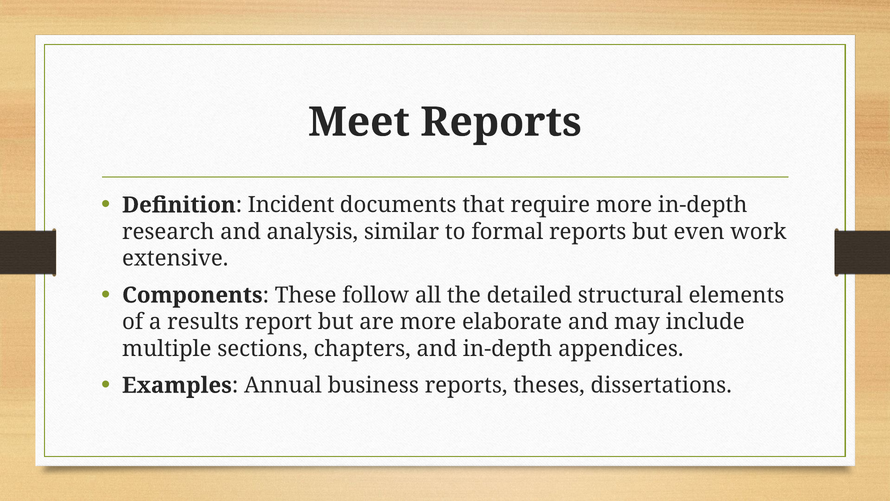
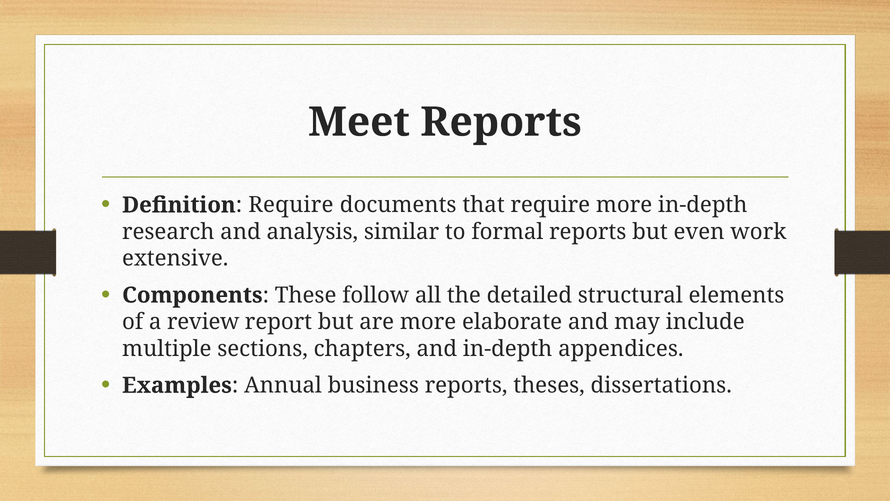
Definition Incident: Incident -> Require
results: results -> review
